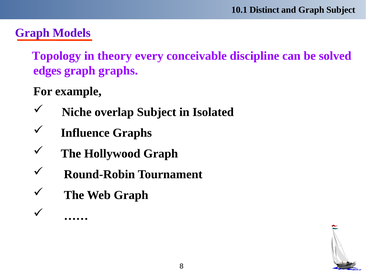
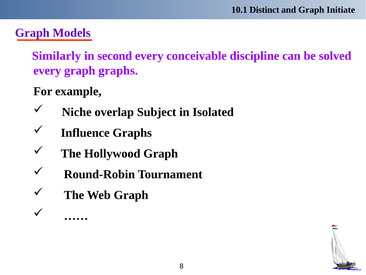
Graph Subject: Subject -> Initiate
Topology: Topology -> Similarly
theory: theory -> second
edges at (47, 70): edges -> every
